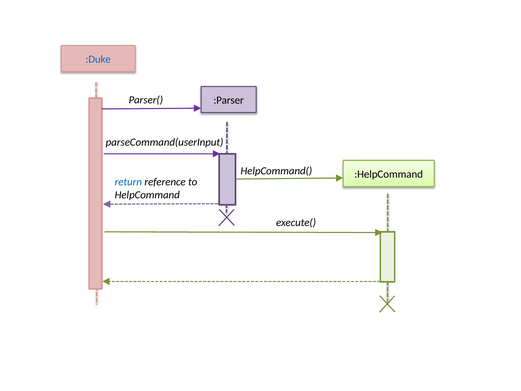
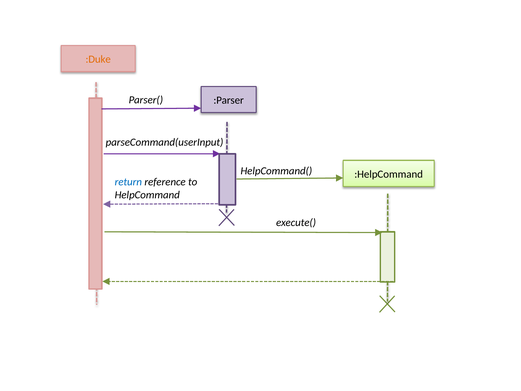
:Duke colour: blue -> orange
